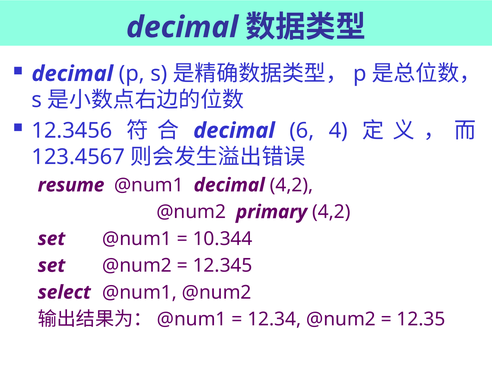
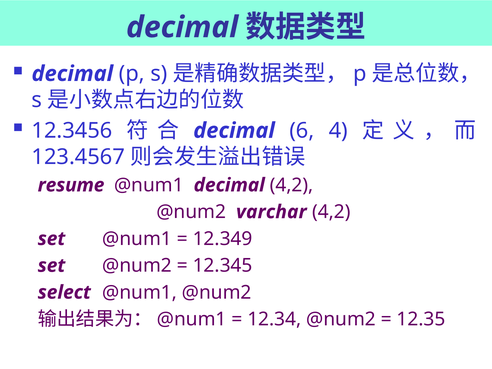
primary: primary -> varchar
10.344: 10.344 -> 12.349
